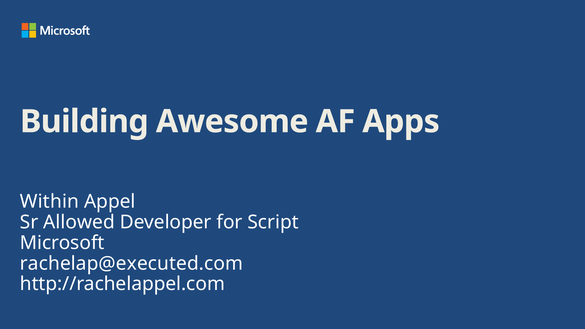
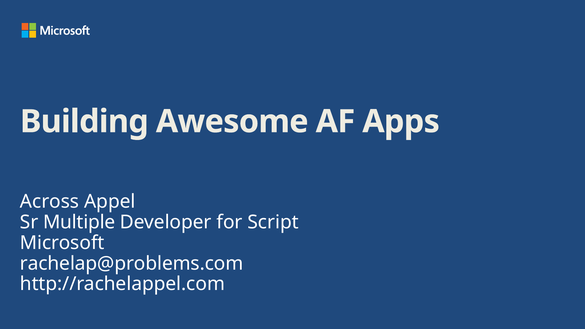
Within: Within -> Across
Allowed: Allowed -> Multiple
rachelap@executed.com: rachelap@executed.com -> rachelap@problems.com
